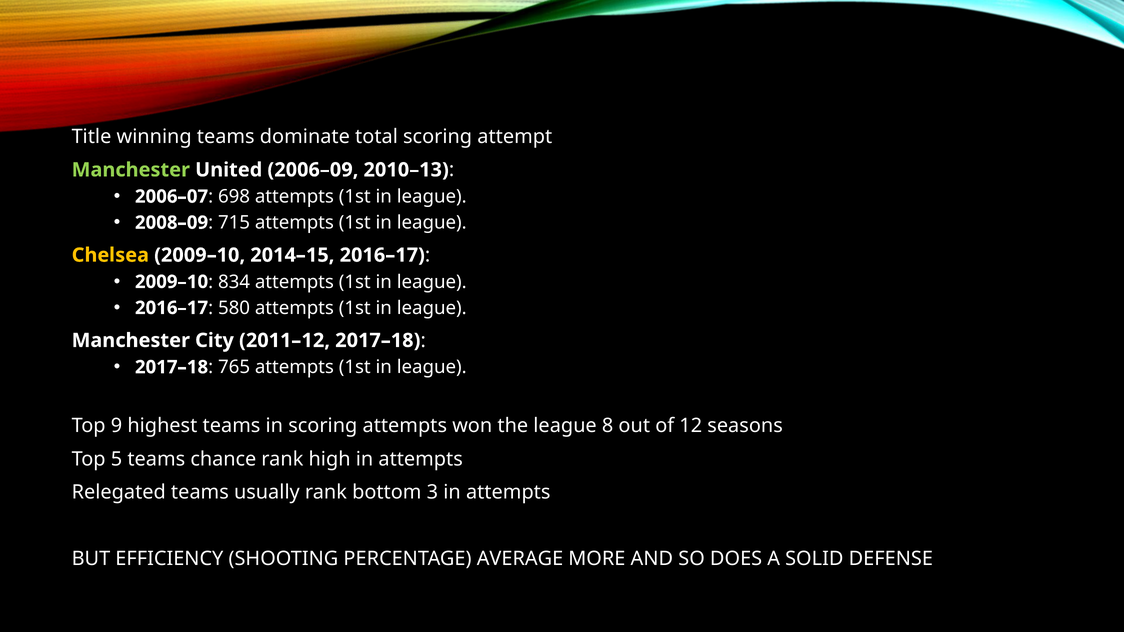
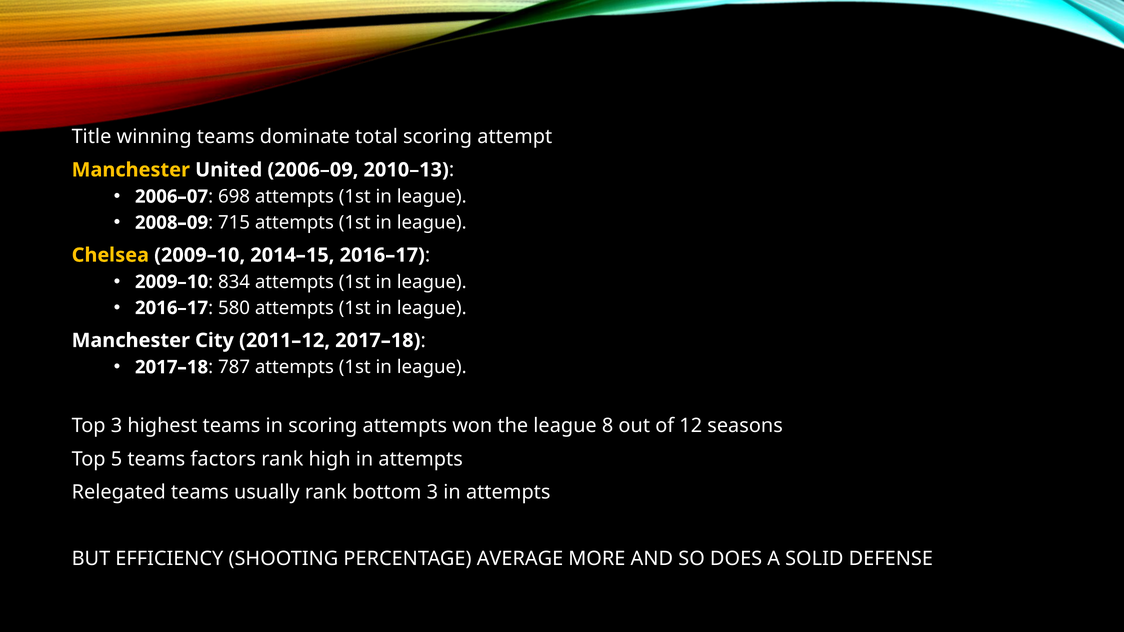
Manchester at (131, 170) colour: light green -> yellow
765: 765 -> 787
Top 9: 9 -> 3
chance: chance -> factors
